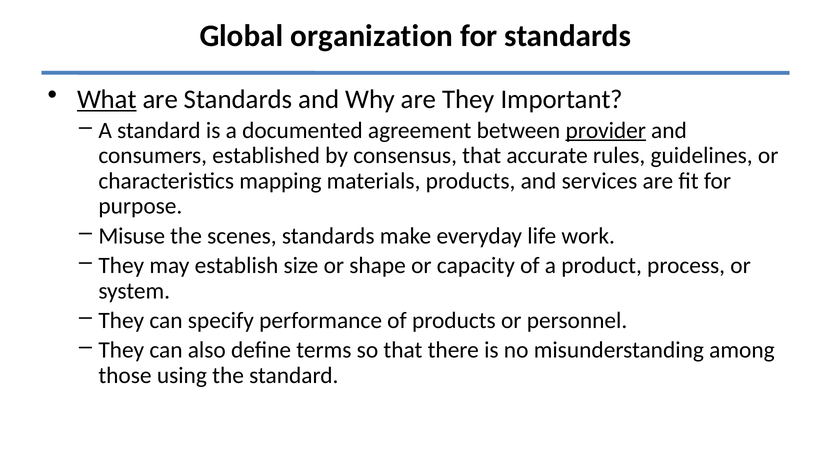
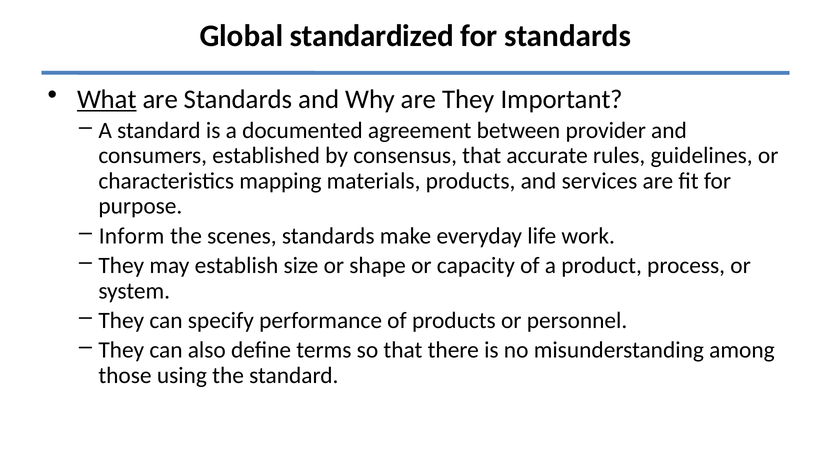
organization: organization -> standardized
provider underline: present -> none
Misuse: Misuse -> Inform
